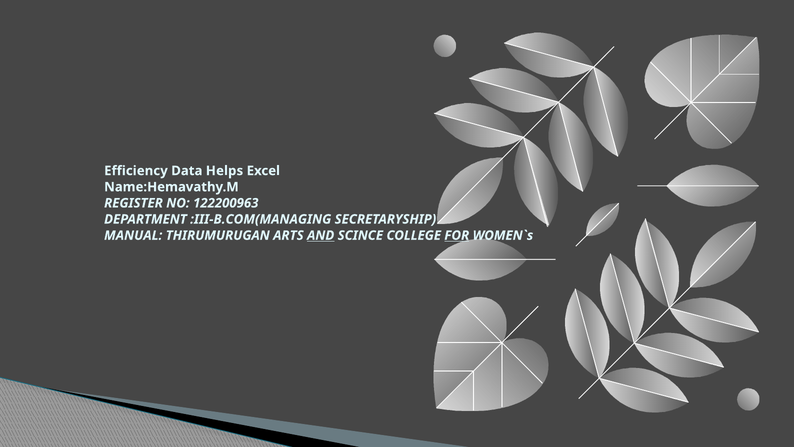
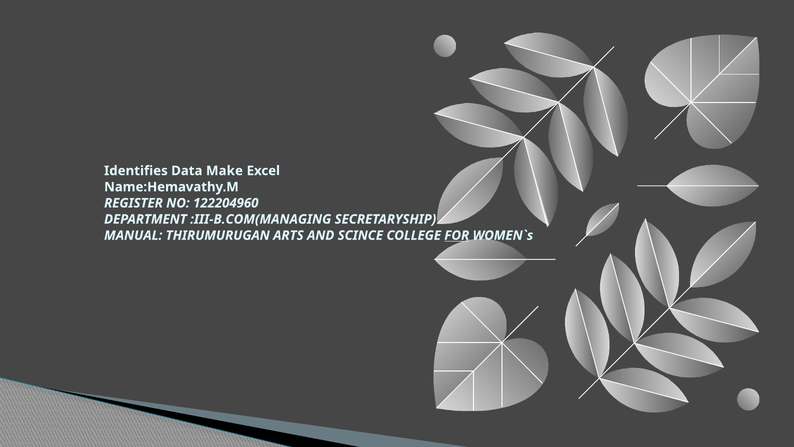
Efficiency: Efficiency -> Identifies
Helps: Helps -> Make
122200963: 122200963 -> 122204960
AND underline: present -> none
